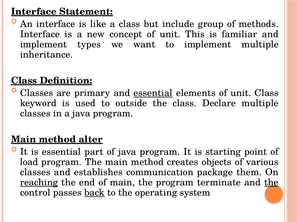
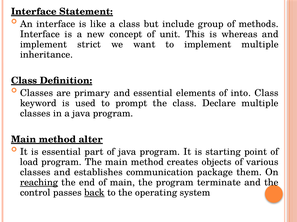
familiar: familiar -> whereas
types: types -> strict
essential at (153, 93) underline: present -> none
elements of unit: unit -> into
outside: outside -> prompt
the at (271, 183) underline: present -> none
